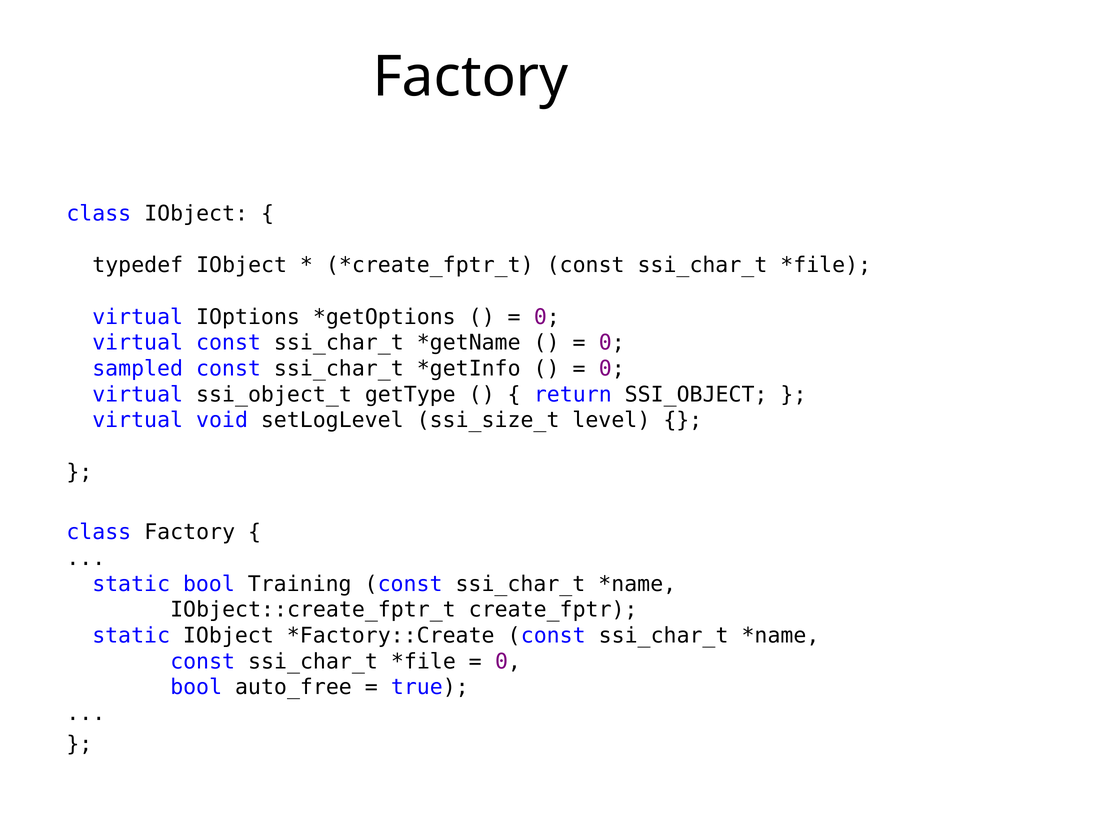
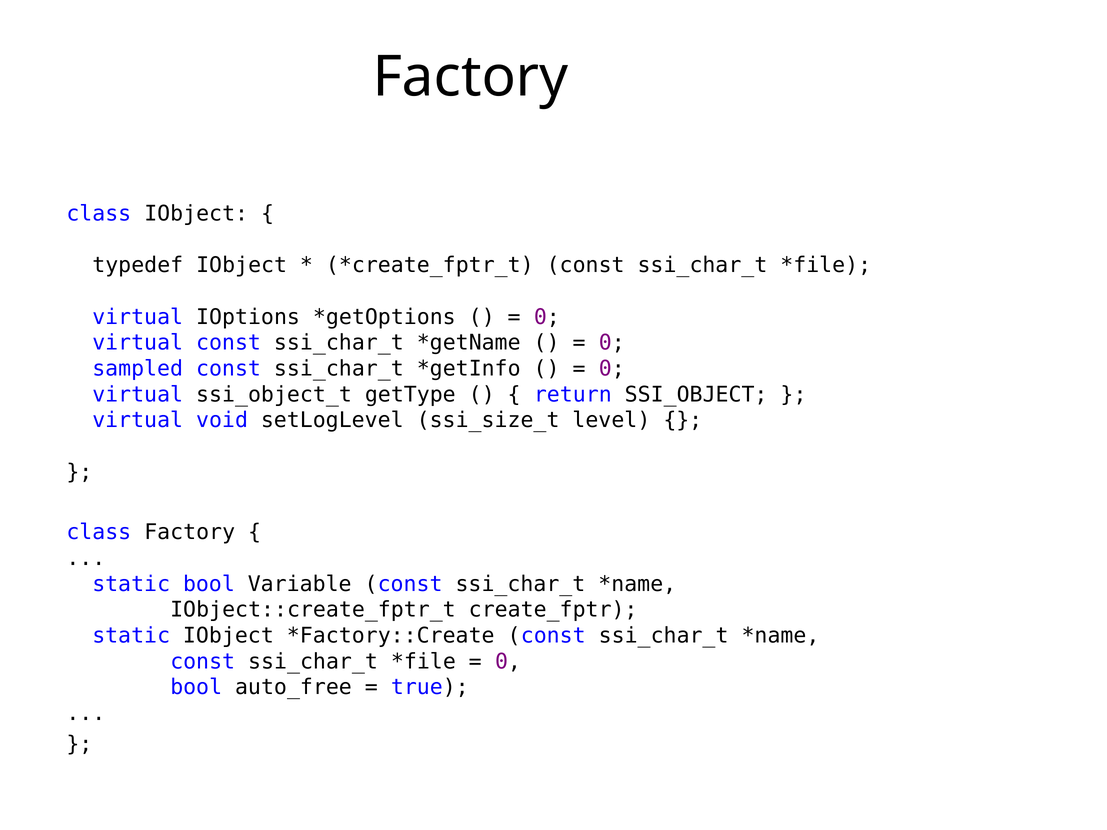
Training: Training -> Variable
